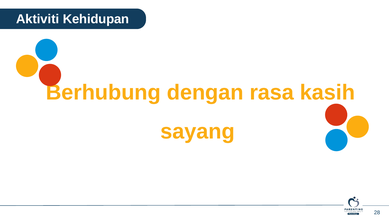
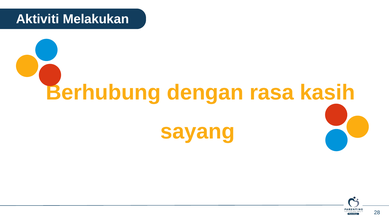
Kehidupan: Kehidupan -> Melakukan
